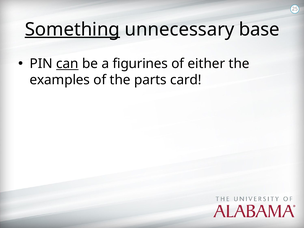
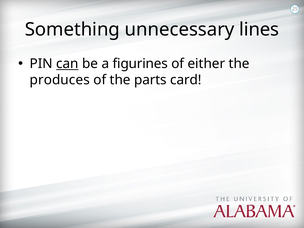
Something underline: present -> none
base: base -> lines
examples: examples -> produces
